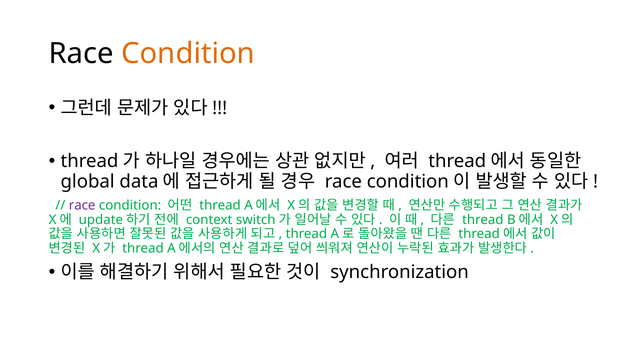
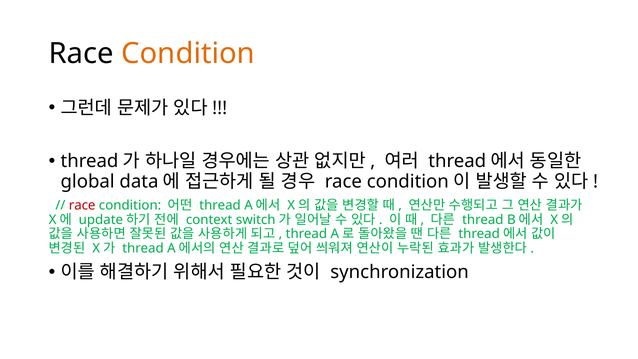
race at (82, 205) colour: purple -> red
